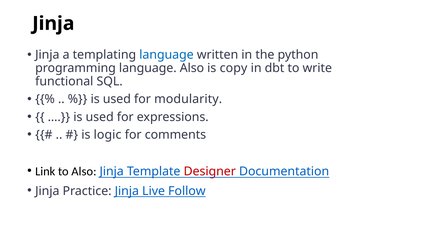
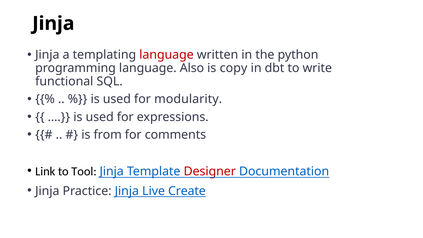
language at (166, 55) colour: blue -> red
logic: logic -> from
to Also: Also -> Tool
Follow: Follow -> Create
